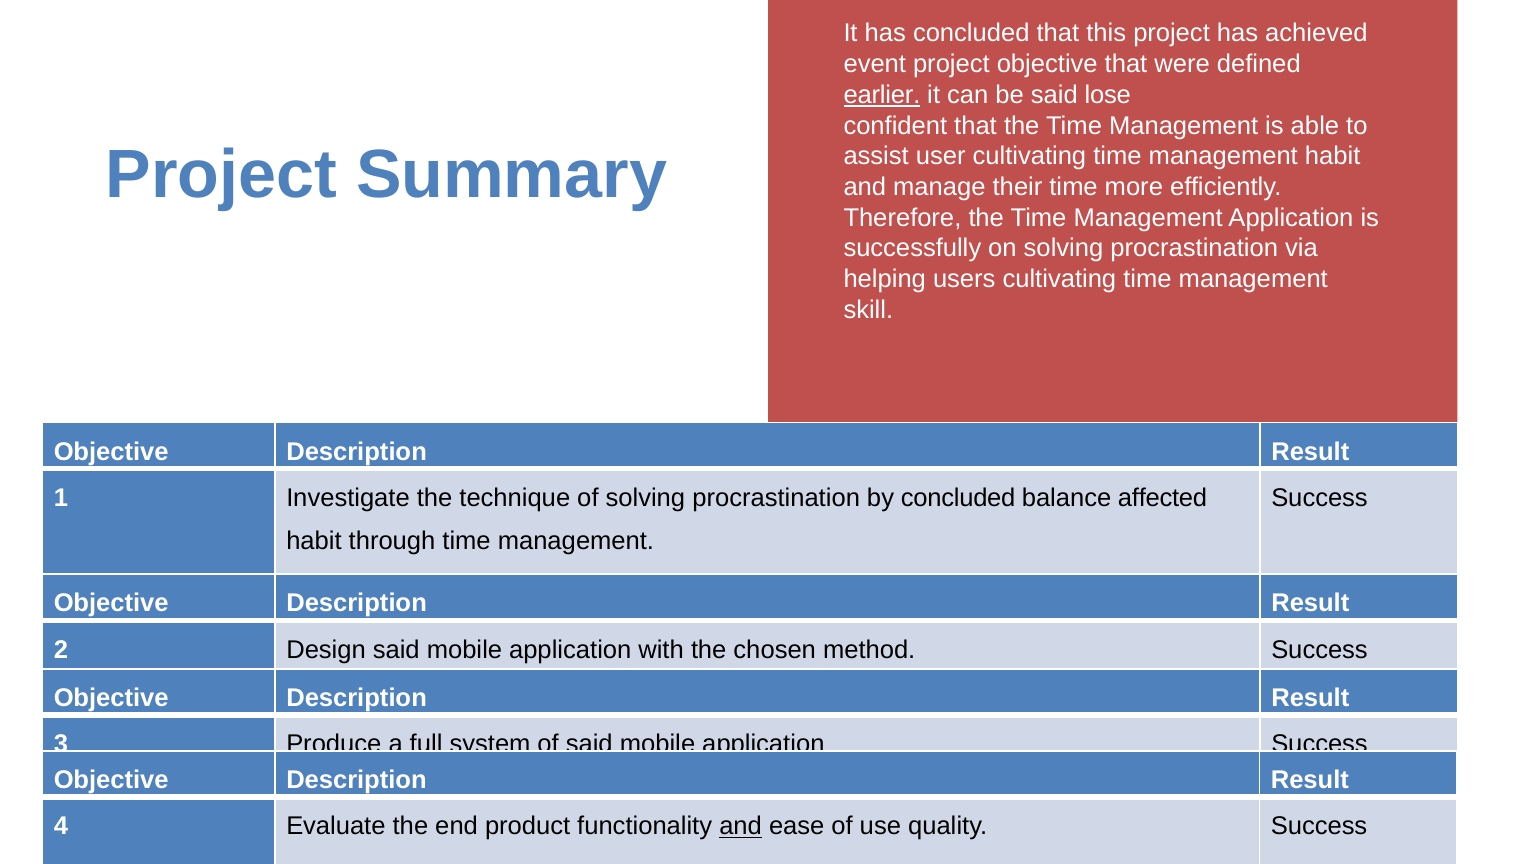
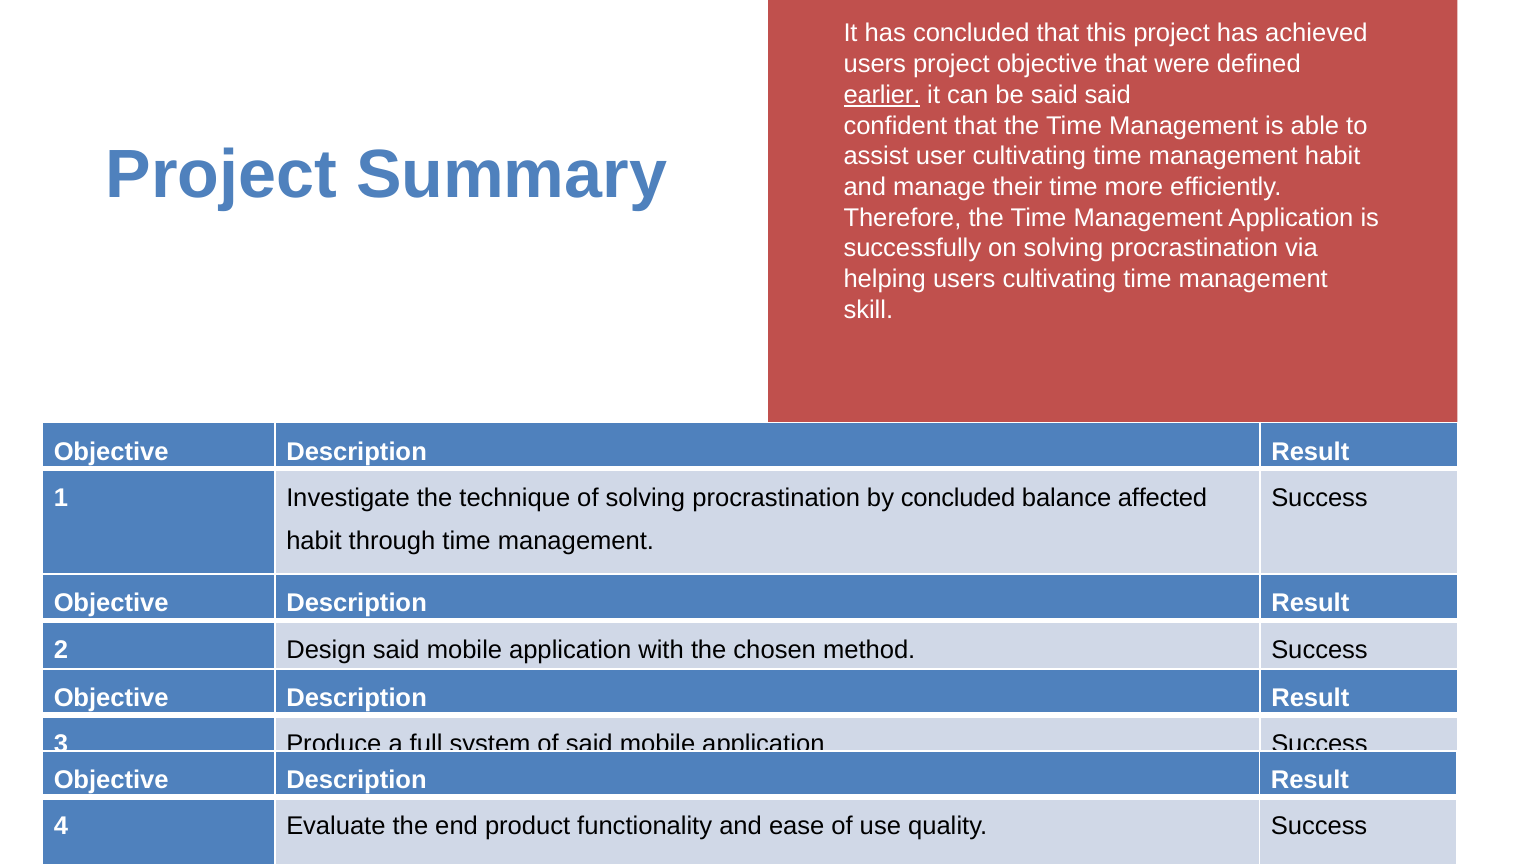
event at (875, 64): event -> users
said lose: lose -> said
and at (741, 826) underline: present -> none
